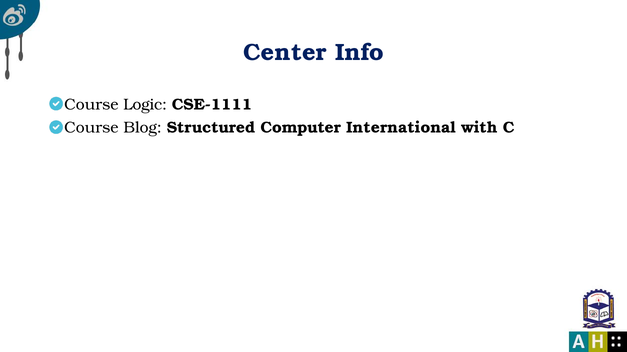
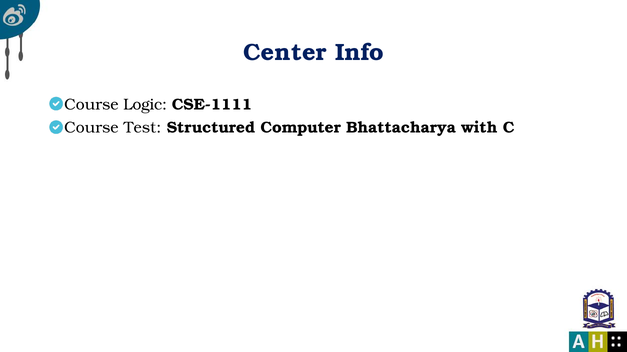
Blog: Blog -> Test
International: International -> Bhattacharya
